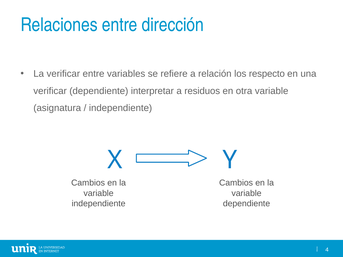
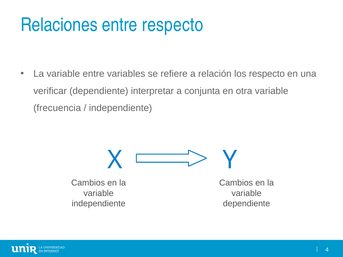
entre dirección: dirección -> respecto
verificar at (63, 74): verificar -> variable
residuos: residuos -> conjunta
asignatura: asignatura -> frecuencia
